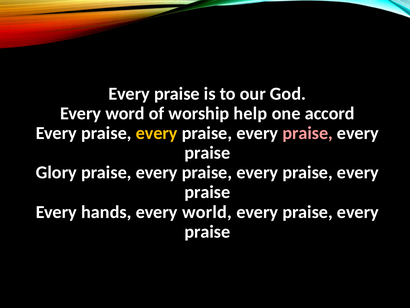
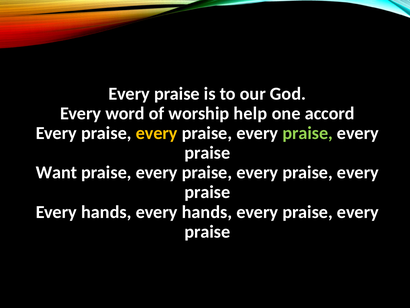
praise at (308, 133) colour: pink -> light green
Glory: Glory -> Want
world at (207, 212): world -> hands
